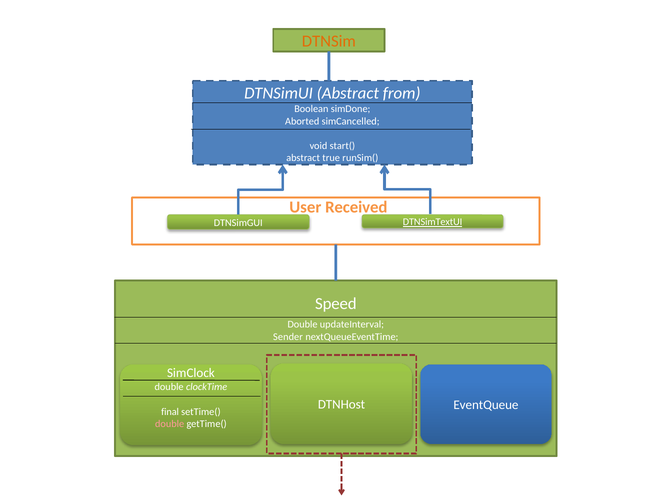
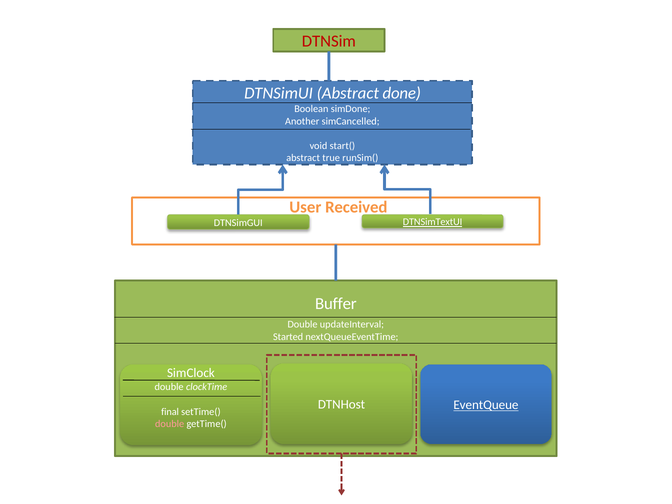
DTNSim colour: orange -> red
from: from -> done
Aborted: Aborted -> Another
Speed: Speed -> Buffer
Sender: Sender -> Started
EventQueue underline: none -> present
